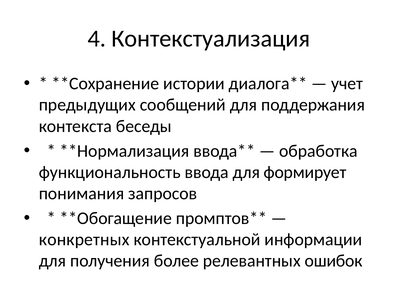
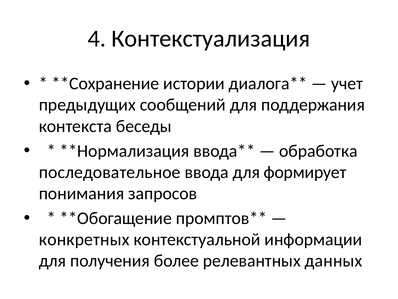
функциональность: функциональность -> последовательное
ошибок: ошибок -> данных
